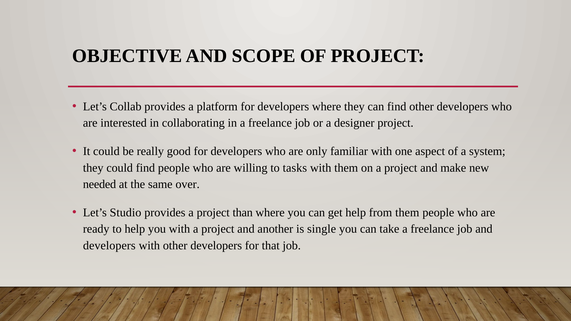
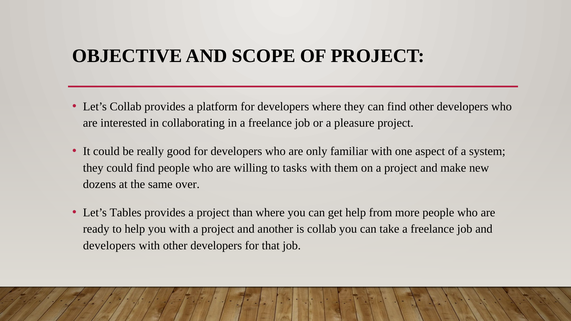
designer: designer -> pleasure
needed: needed -> dozens
Studio: Studio -> Tables
from them: them -> more
is single: single -> collab
